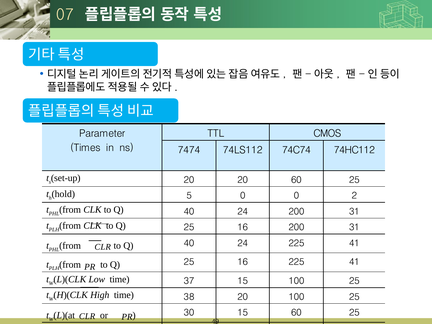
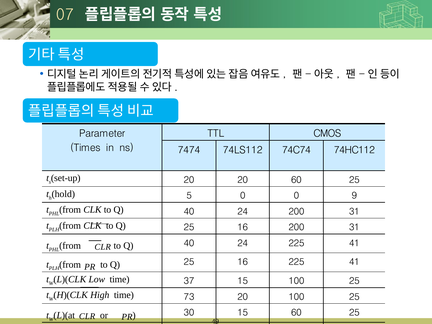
2: 2 -> 9
38: 38 -> 73
